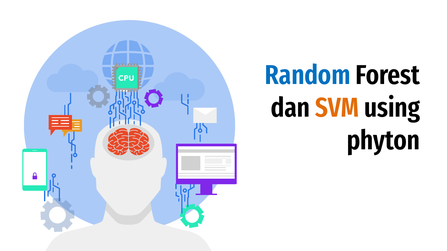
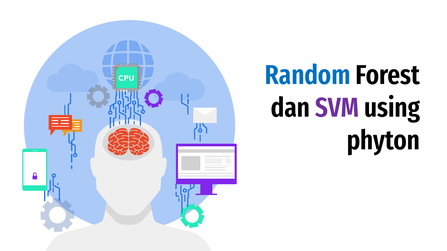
SVM colour: orange -> purple
